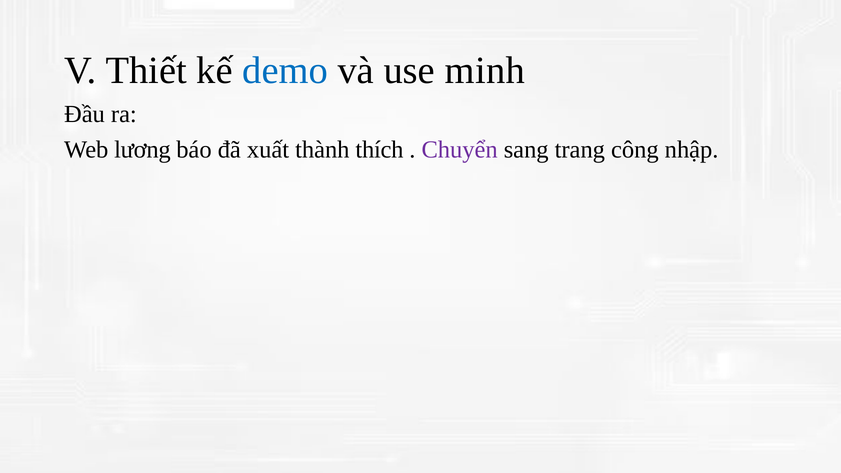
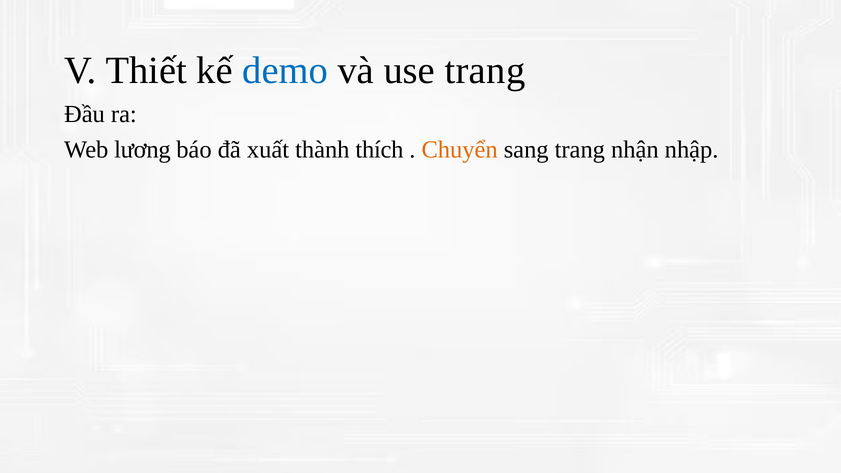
use minh: minh -> trang
Chuyển colour: purple -> orange
công: công -> nhận
